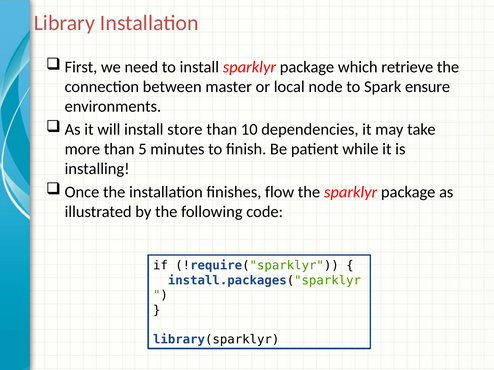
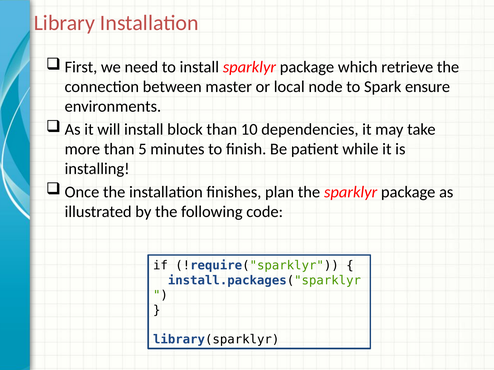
store: store -> block
flow: flow -> plan
